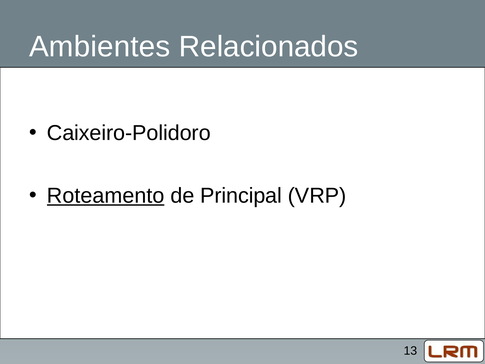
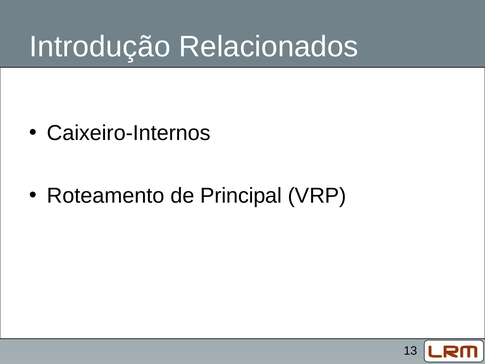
Ambientes: Ambientes -> Introdução
Caixeiro-Polidoro: Caixeiro-Polidoro -> Caixeiro-Internos
Roteamento underline: present -> none
